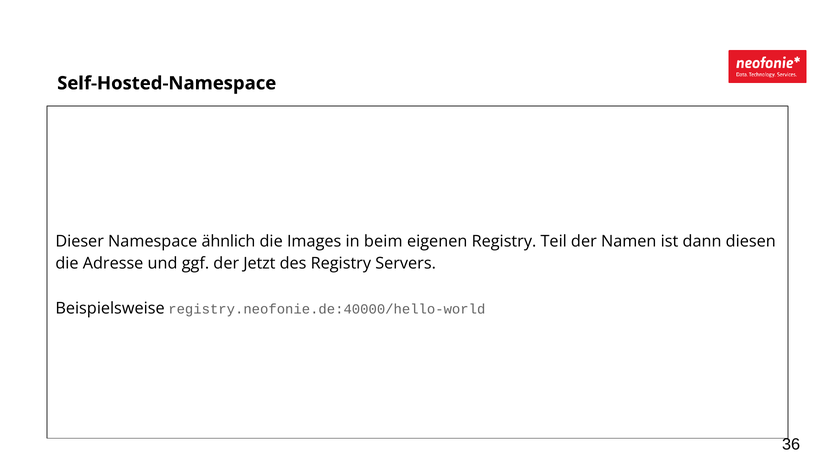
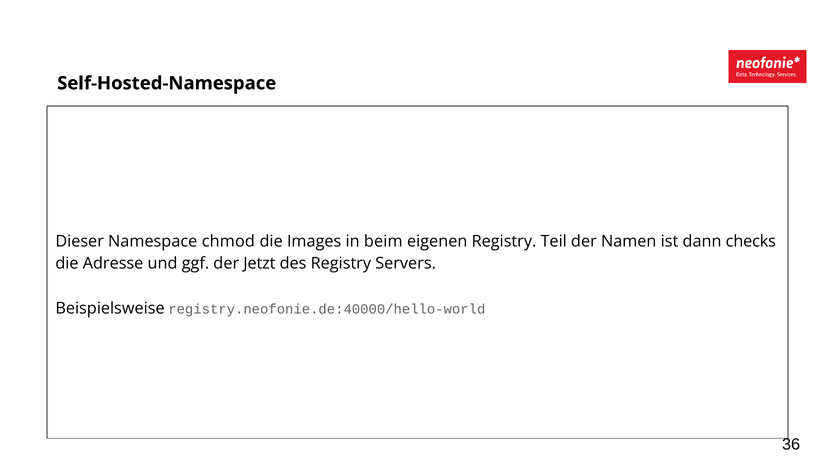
ähnlich: ähnlich -> chmod
diesen: diesen -> checks
